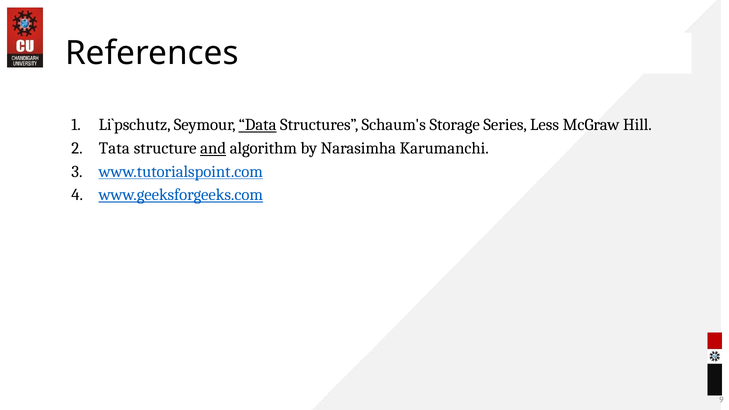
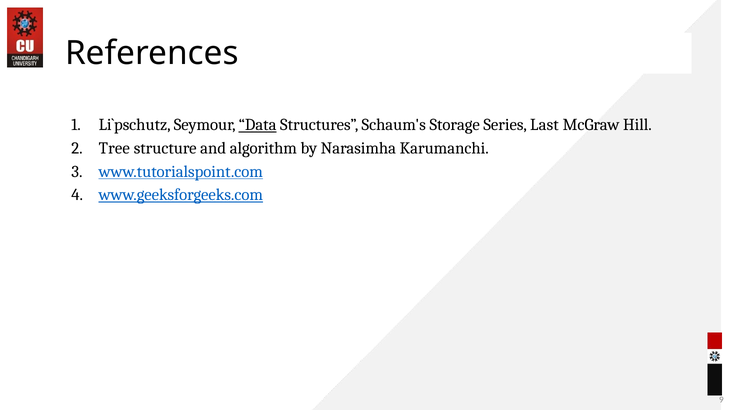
Less: Less -> Last
Tata: Tata -> Tree
and underline: present -> none
